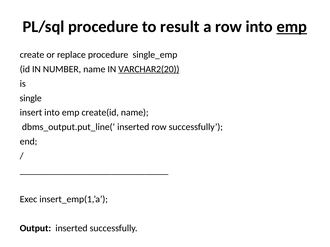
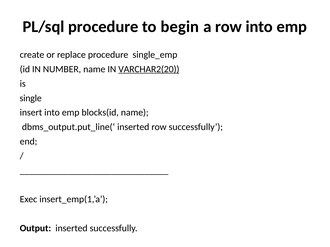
result: result -> begin
emp at (292, 27) underline: present -> none
create(id: create(id -> blocks(id
